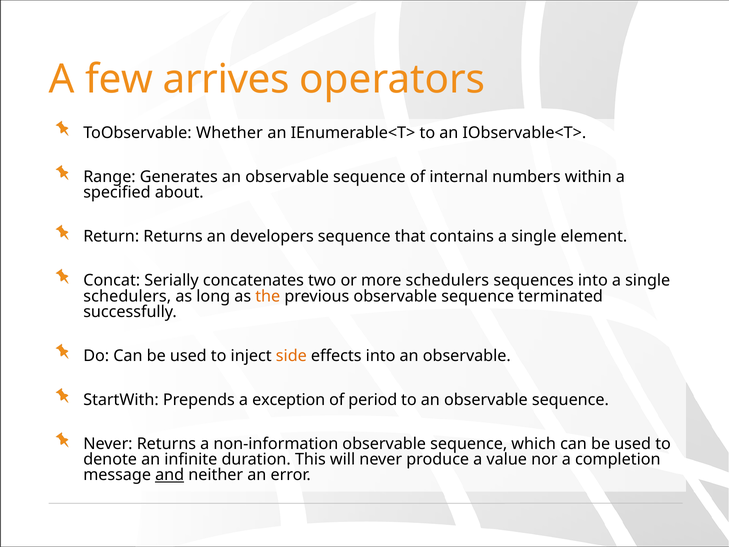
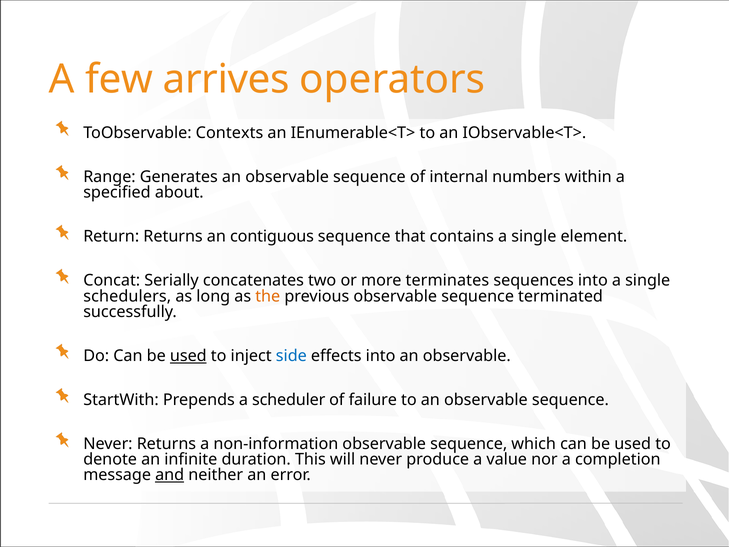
Whether: Whether -> Contexts
developers: developers -> contiguous
more schedulers: schedulers -> terminates
used at (188, 356) underline: none -> present
side colour: orange -> blue
exception: exception -> scheduler
period: period -> failure
